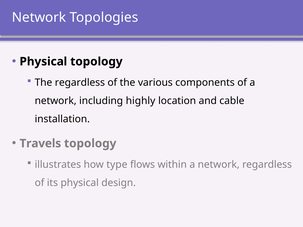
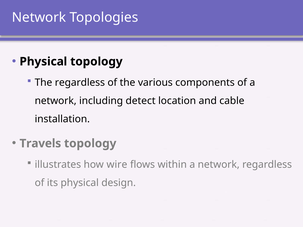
highly: highly -> detect
type: type -> wire
